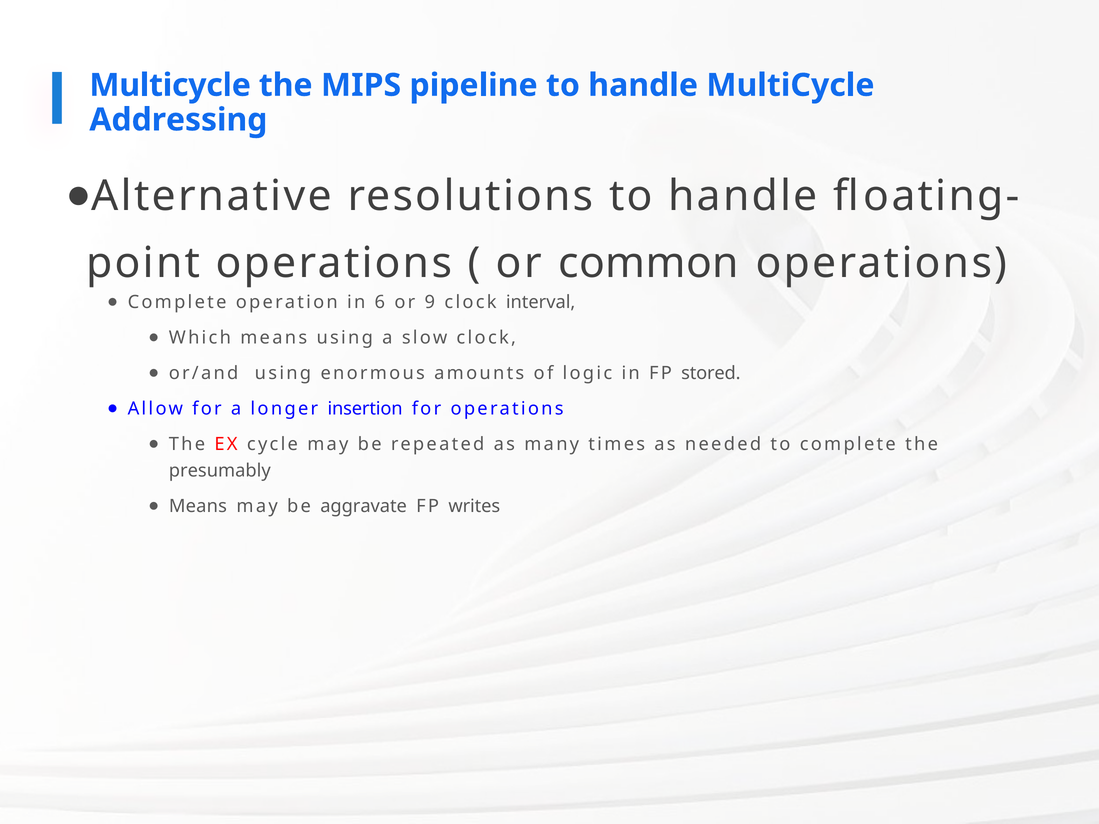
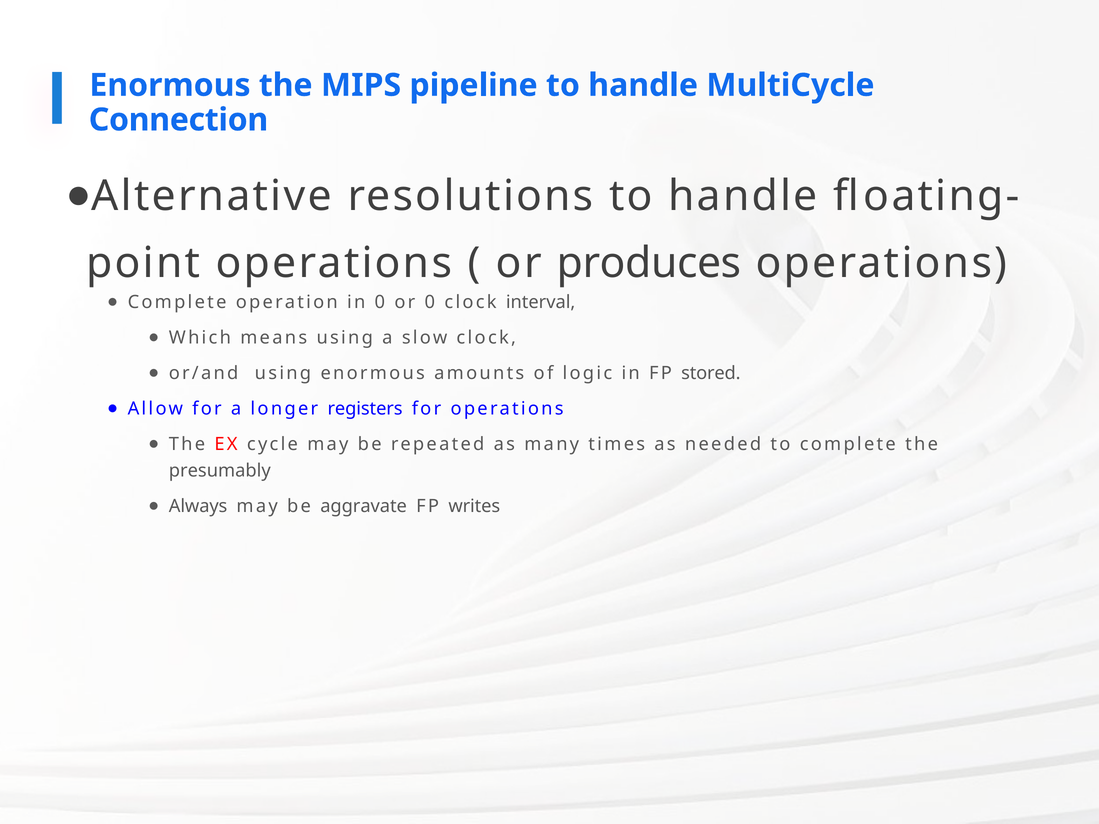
Multicycle at (170, 85): Multicycle -> Enormous
Addressing: Addressing -> Connection
common: common -> produces
in 6: 6 -> 0
or 9: 9 -> 0
insertion: insertion -> registers
Means at (198, 506): Means -> Always
